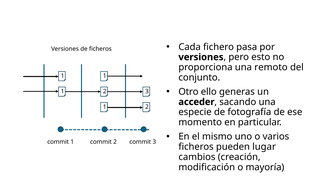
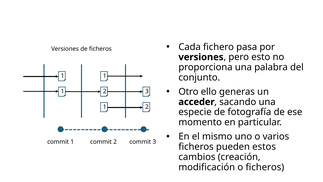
remoto: remoto -> palabra
lugar: lugar -> estos
o mayoría: mayoría -> ficheros
